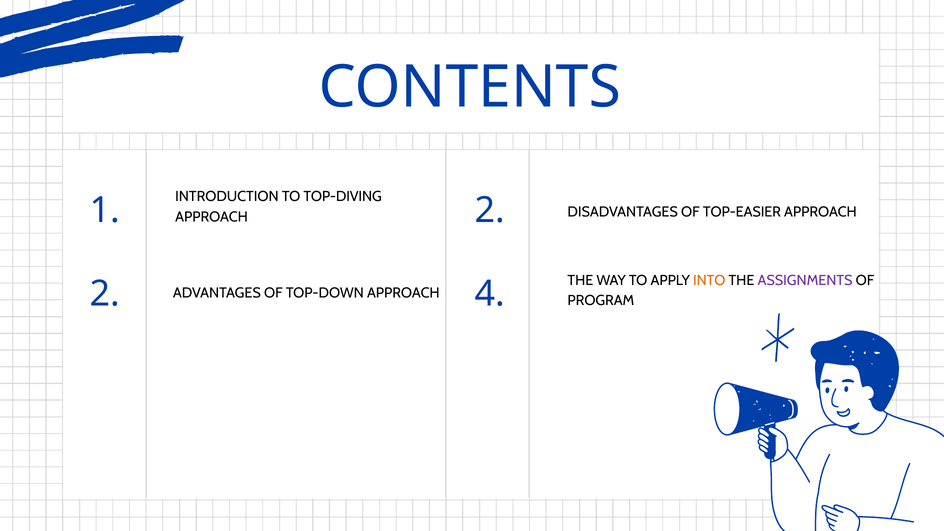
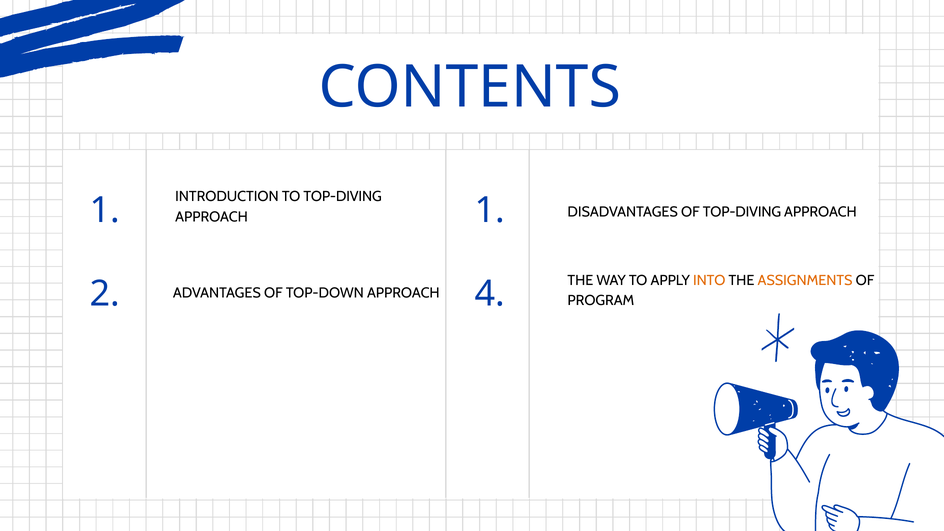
1 2: 2 -> 1
OF TOP-EASIER: TOP-EASIER -> TOP-DIVING
ASSIGNMENTS colour: purple -> orange
